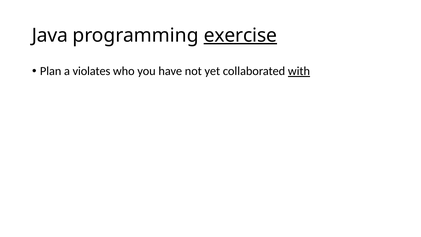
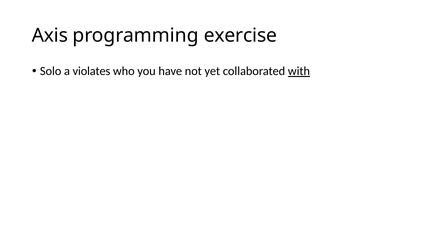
Java: Java -> Axis
exercise underline: present -> none
Plan: Plan -> Solo
